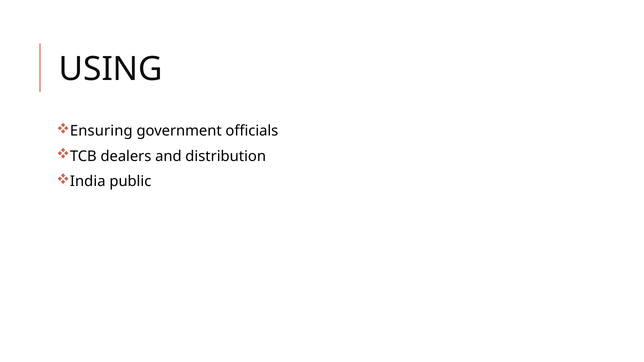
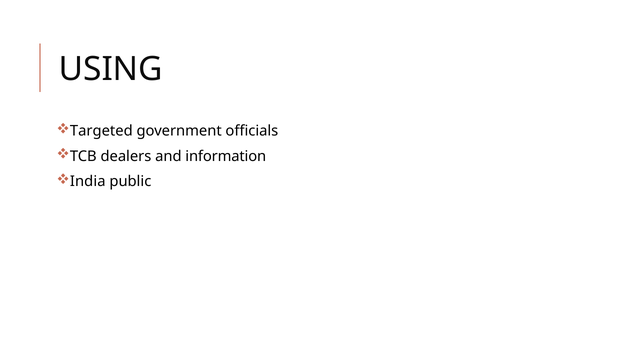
Ensuring: Ensuring -> Targeted
distribution: distribution -> information
